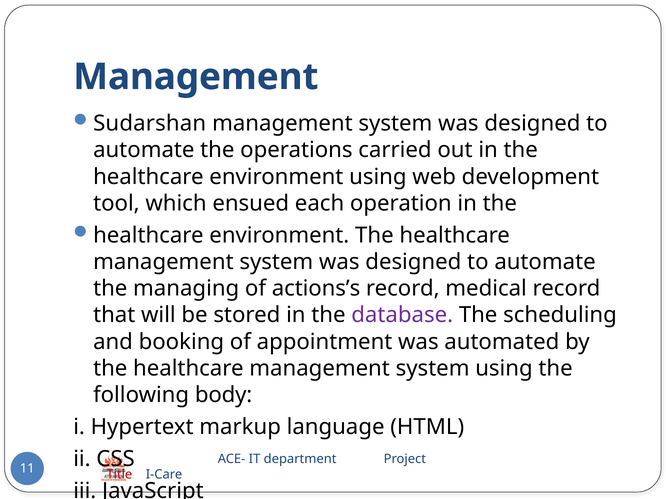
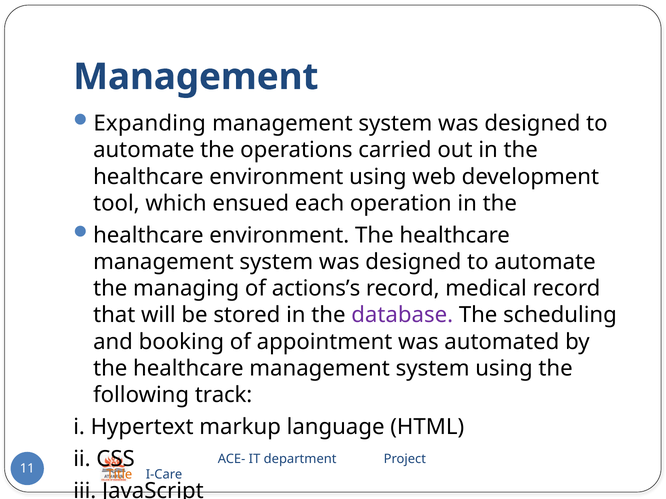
Sudarshan: Sudarshan -> Expanding
body: body -> track
Title colour: red -> orange
